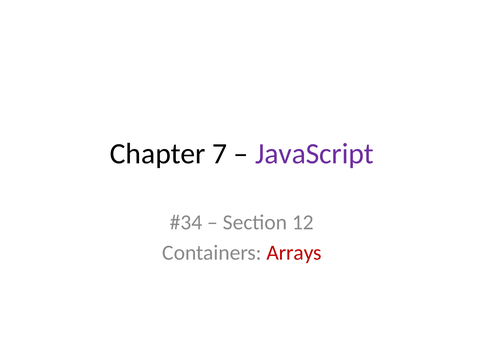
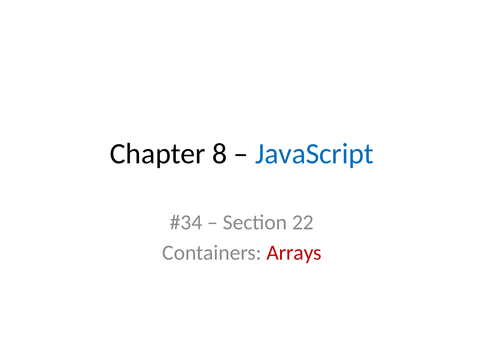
7: 7 -> 8
JavaScript colour: purple -> blue
12: 12 -> 22
